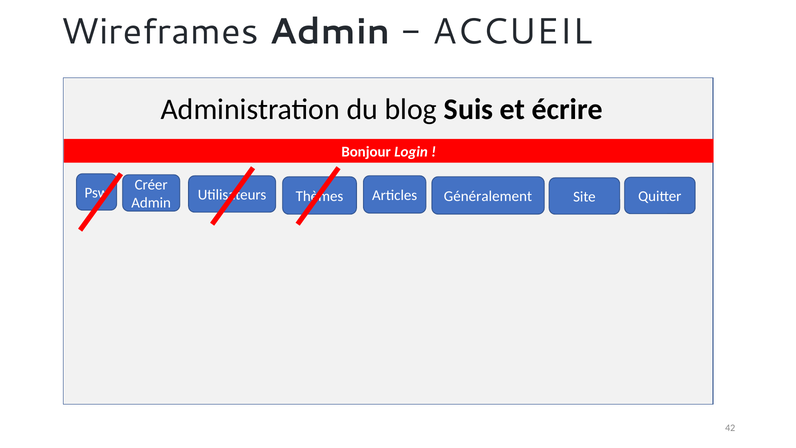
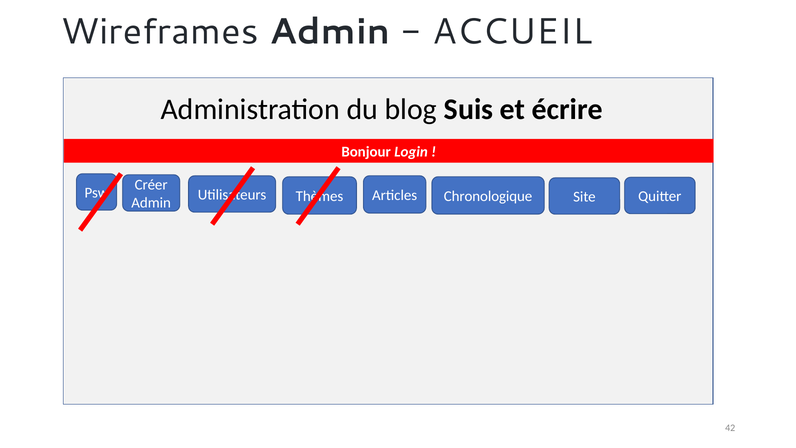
Généralement: Généralement -> Chronologique
